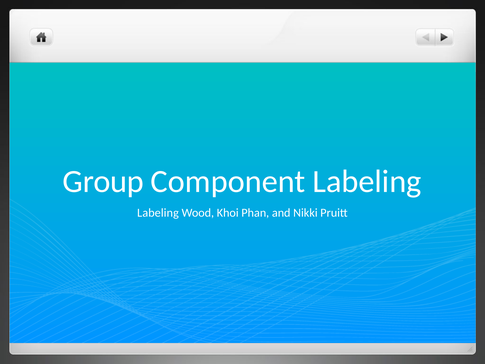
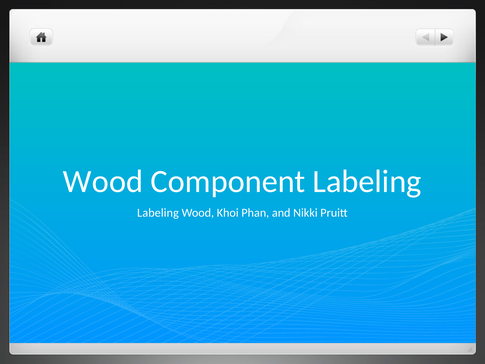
Group at (103, 181): Group -> Wood
